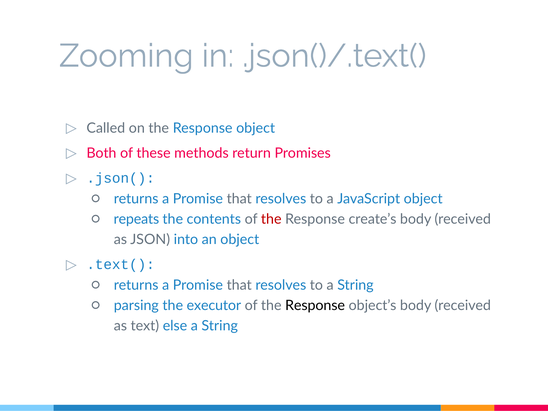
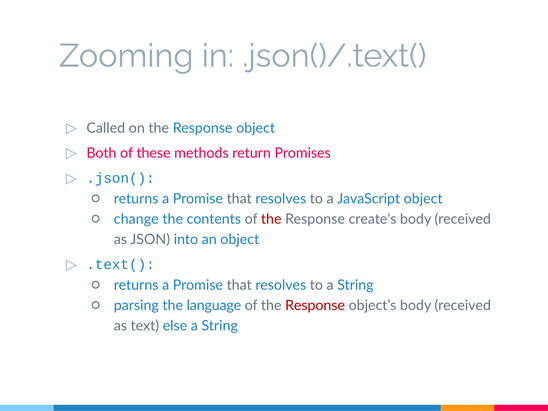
repeats: repeats -> change
executor: executor -> language
Response at (315, 305) colour: black -> red
